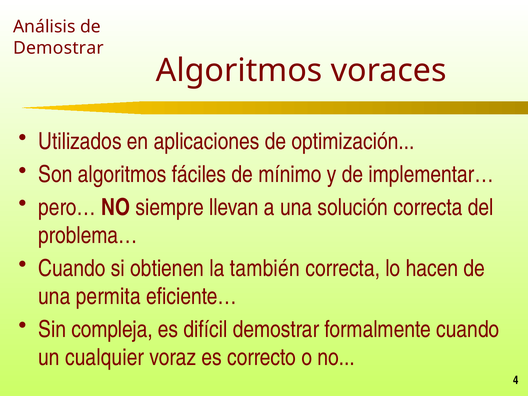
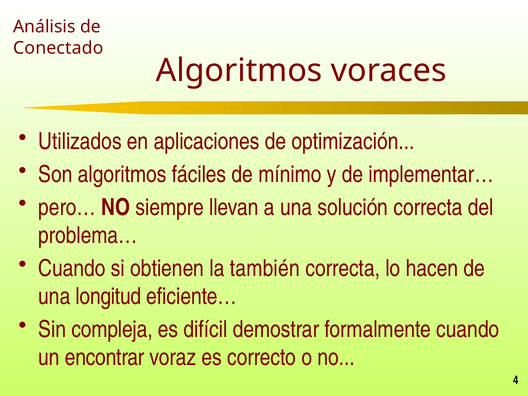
Demostrar at (58, 48): Demostrar -> Conectado
permita: permita -> longitud
cualquier: cualquier -> encontrar
